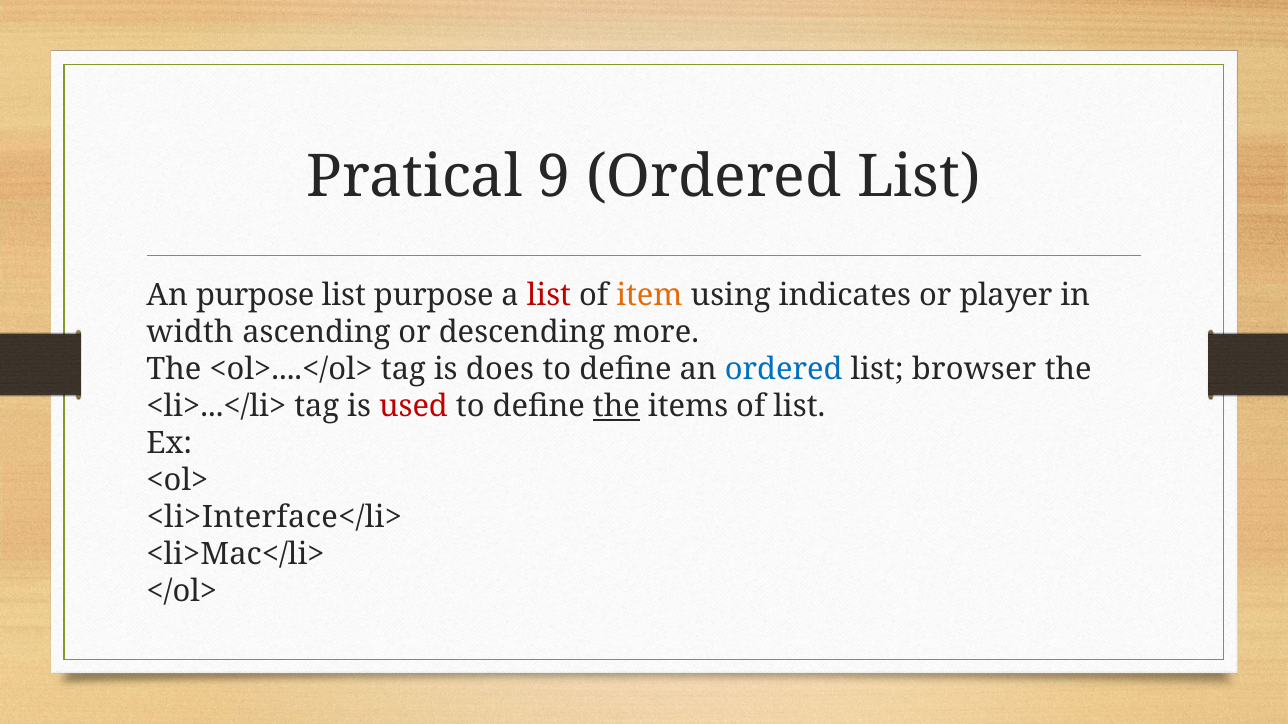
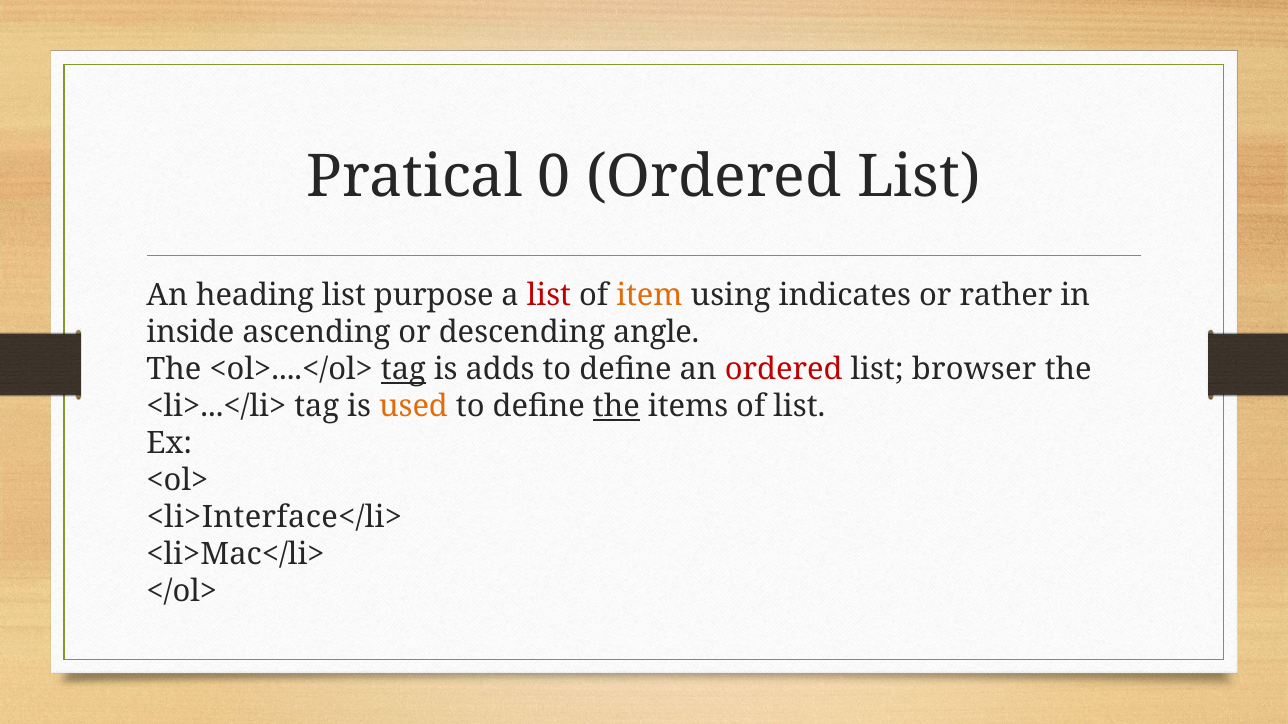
9: 9 -> 0
An purpose: purpose -> heading
player: player -> rather
width: width -> inside
more: more -> angle
tag at (403, 370) underline: none -> present
does: does -> adds
ordered at (784, 370) colour: blue -> red
used colour: red -> orange
